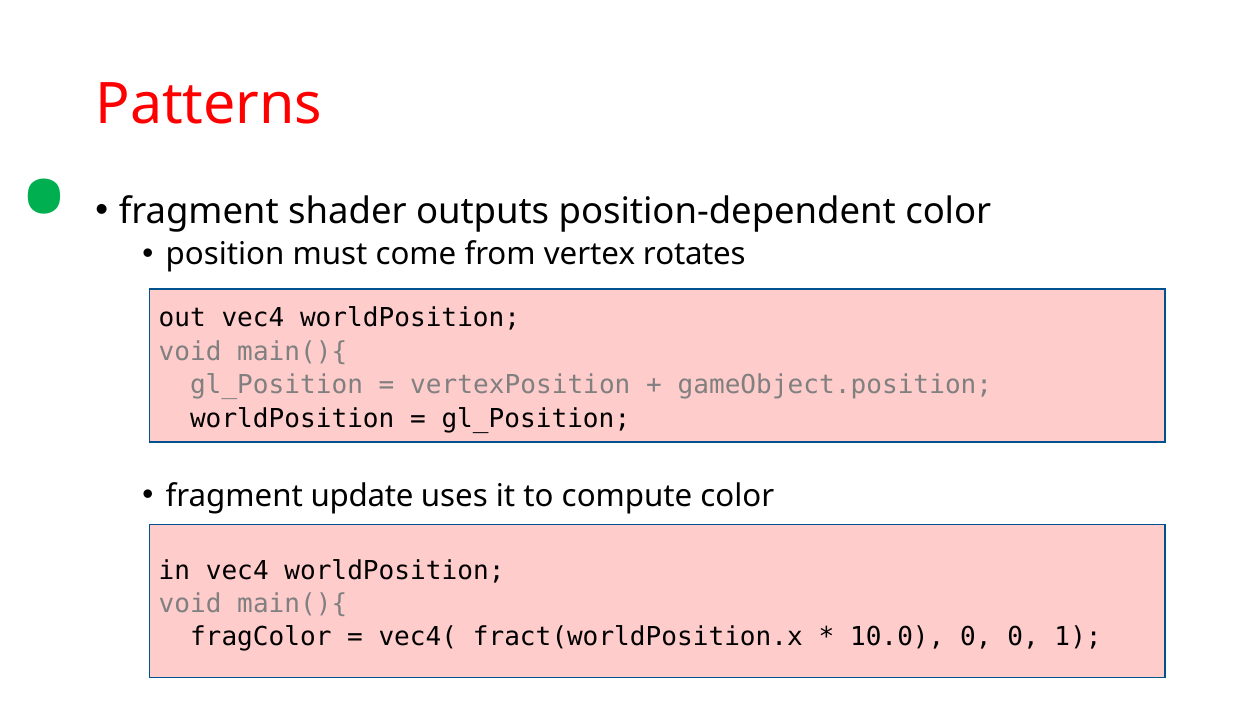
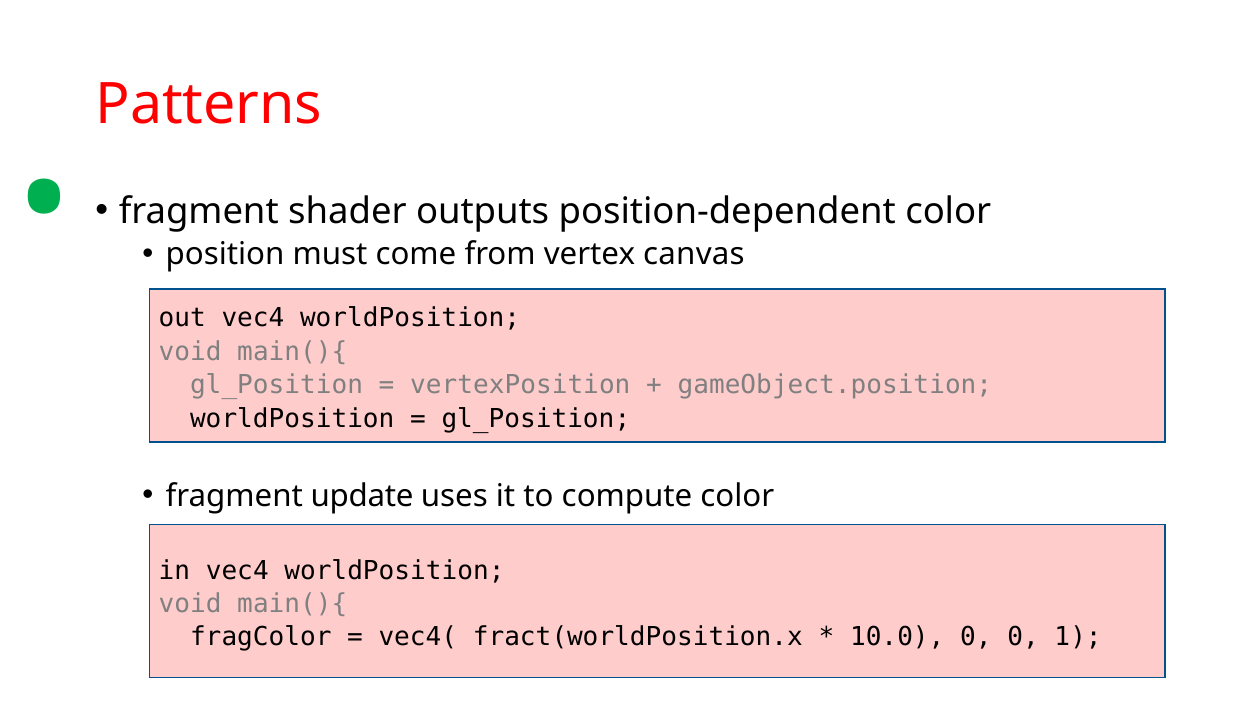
rotates: rotates -> canvas
